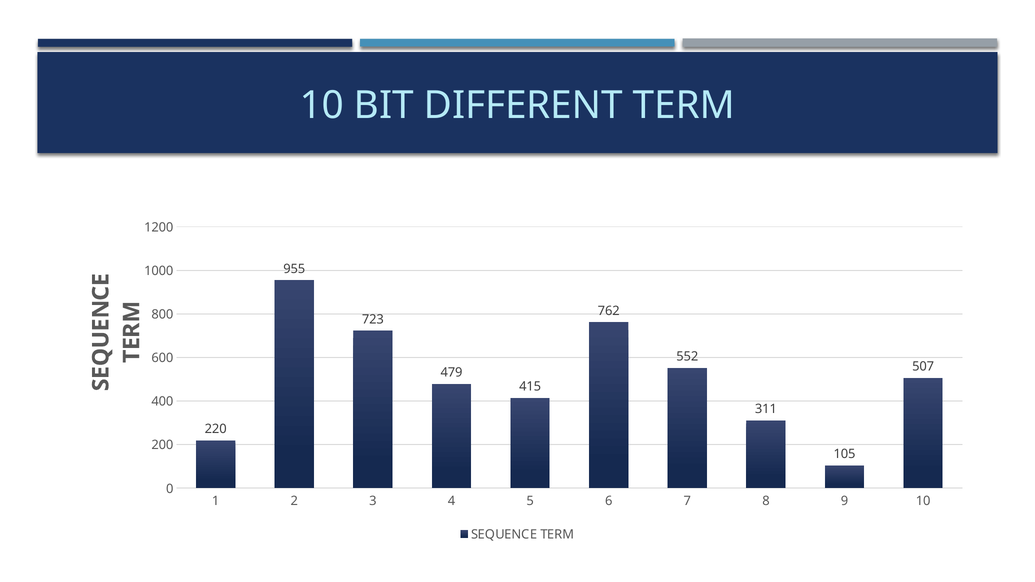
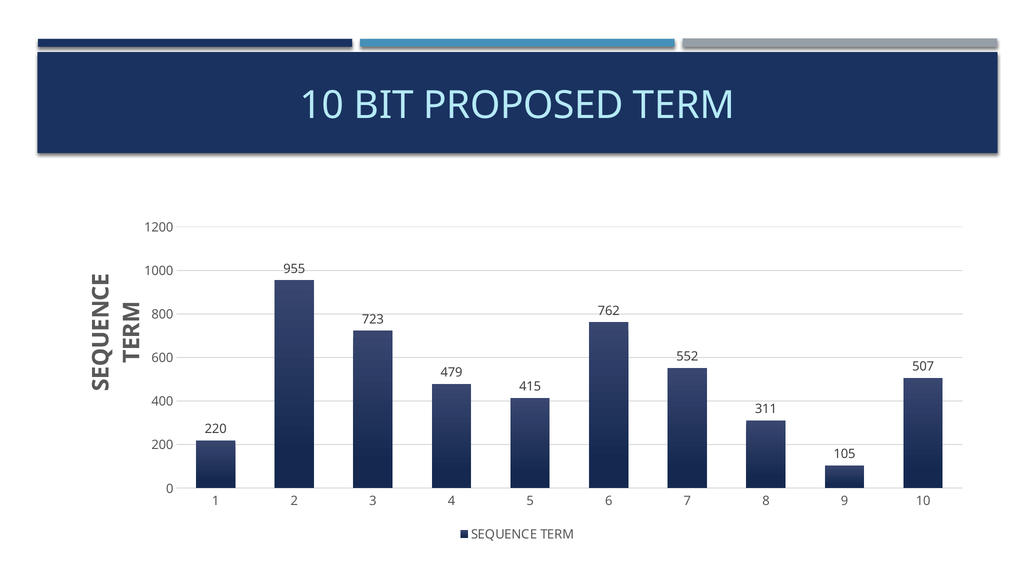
DIFFERENT: DIFFERENT -> PROPOSED
